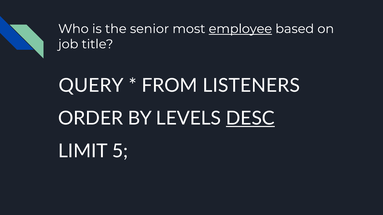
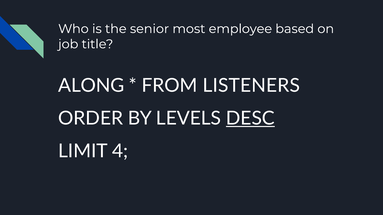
employee underline: present -> none
QUERY: QUERY -> ALONG
5: 5 -> 4
